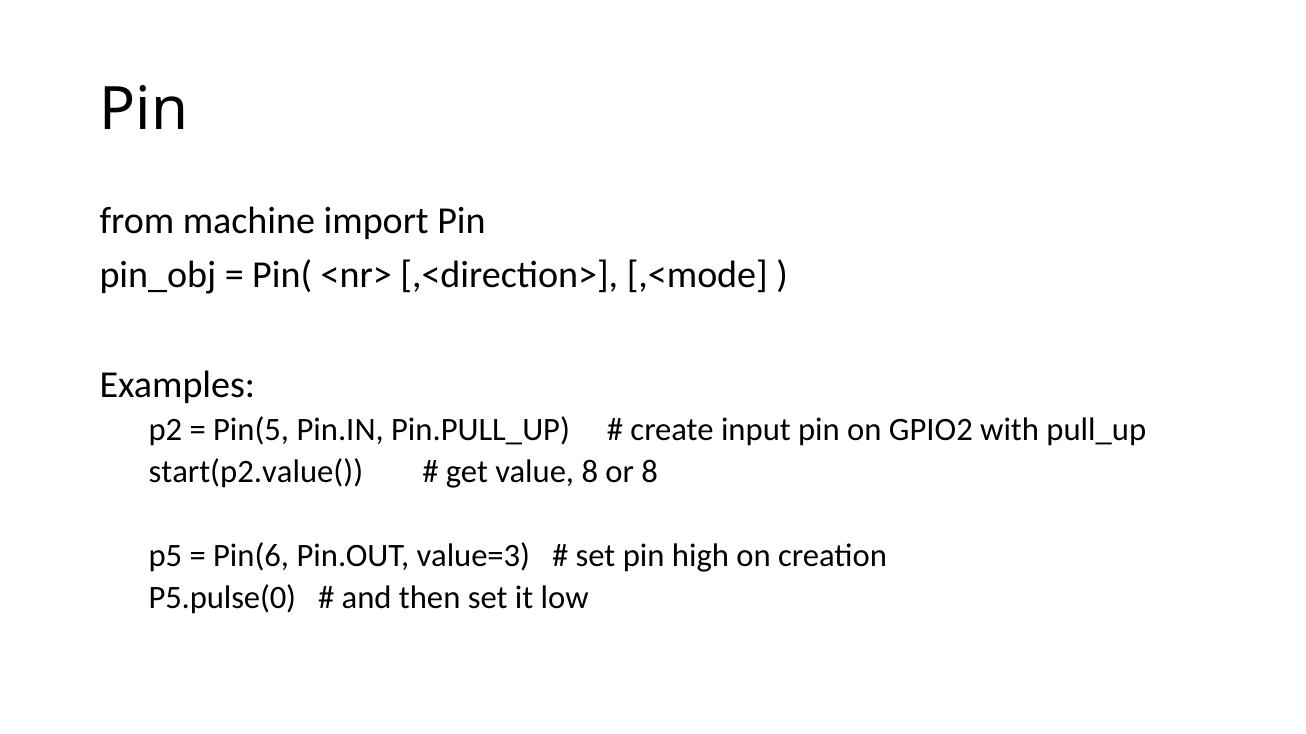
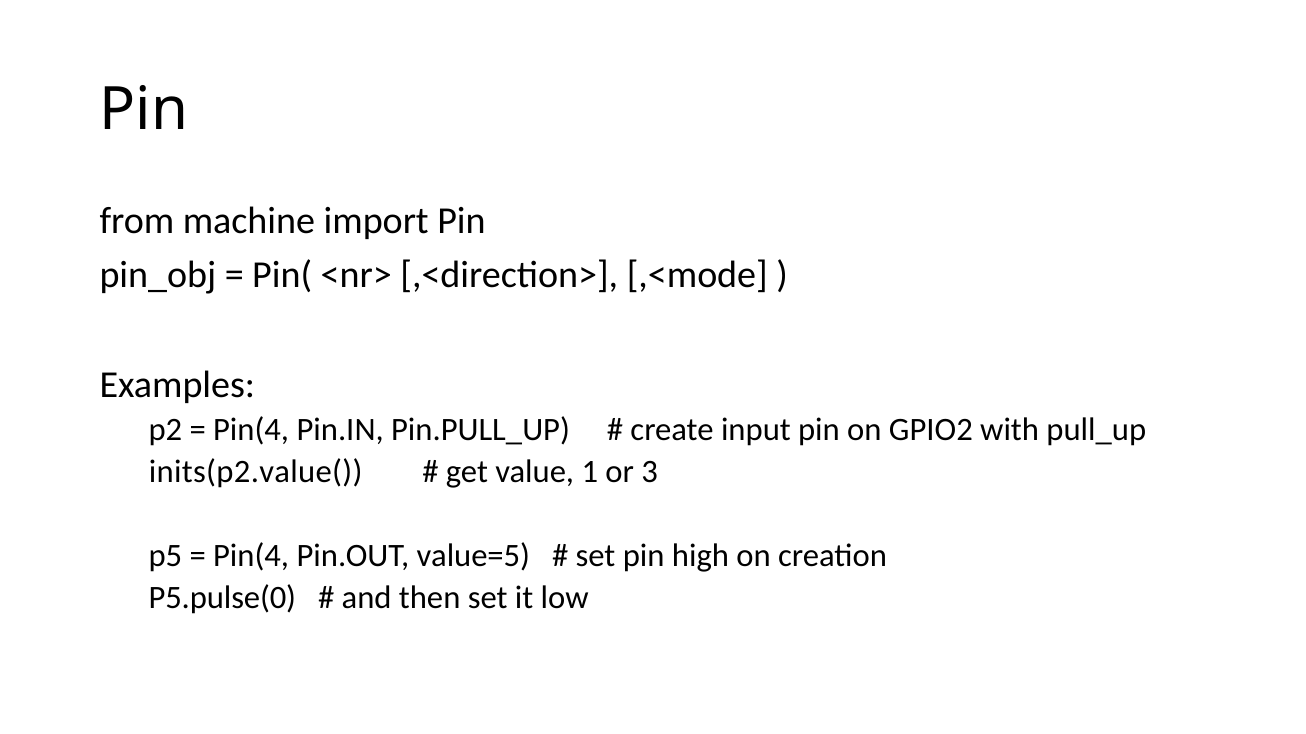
Pin(5 at (251, 430): Pin(5 -> Pin(4
start(p2.value(: start(p2.value( -> inits(p2.value(
value 8: 8 -> 1
or 8: 8 -> 3
Pin(6 at (251, 556): Pin(6 -> Pin(4
value=3: value=3 -> value=5
